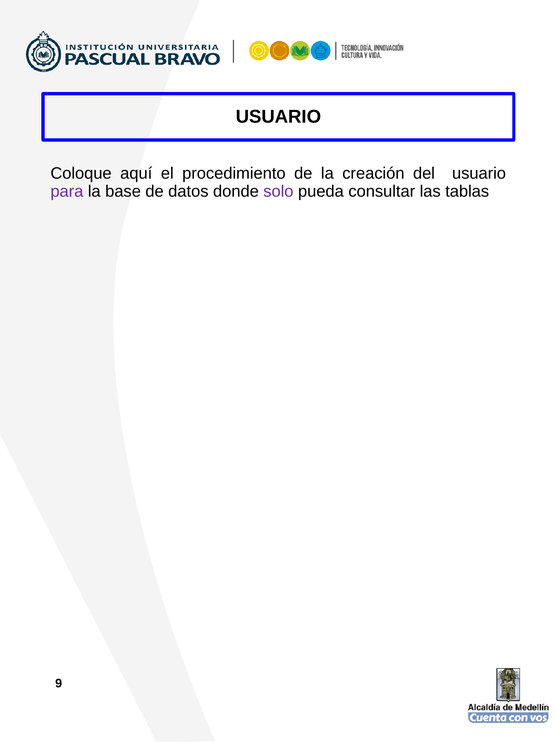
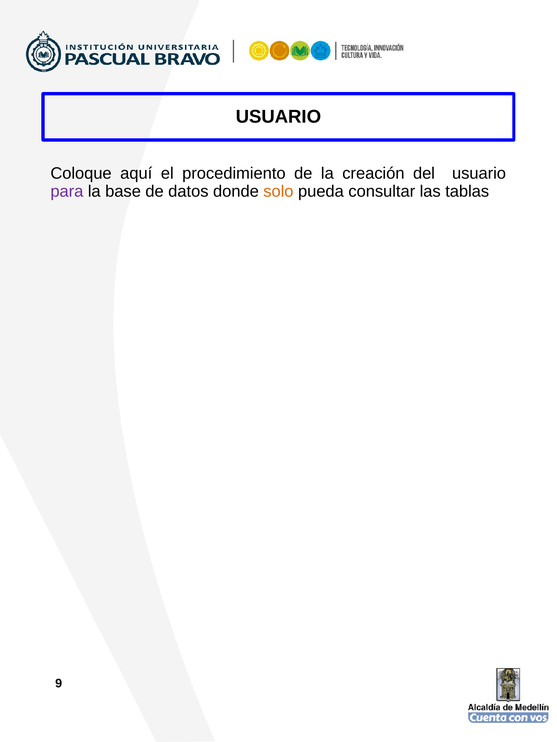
solo colour: purple -> orange
